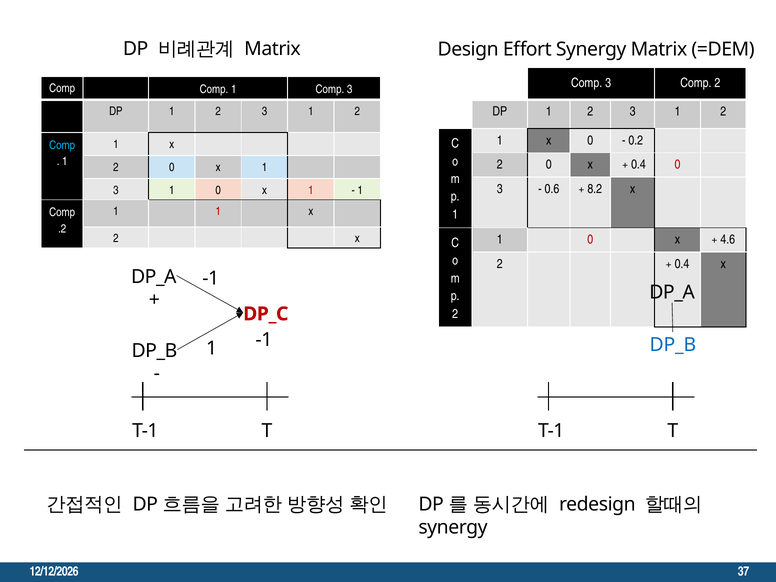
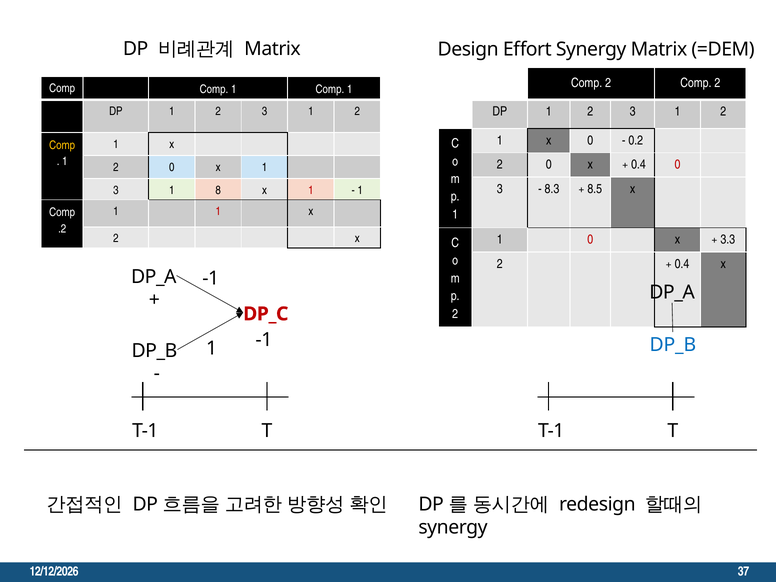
3 at (608, 83): 3 -> 2
1 Comp 3: 3 -> 1
Comp at (62, 145) colour: light blue -> yellow
0.6: 0.6 -> 8.3
8.2: 8.2 -> 8.5
3 1 0: 0 -> 8
4.6: 4.6 -> 3.3
